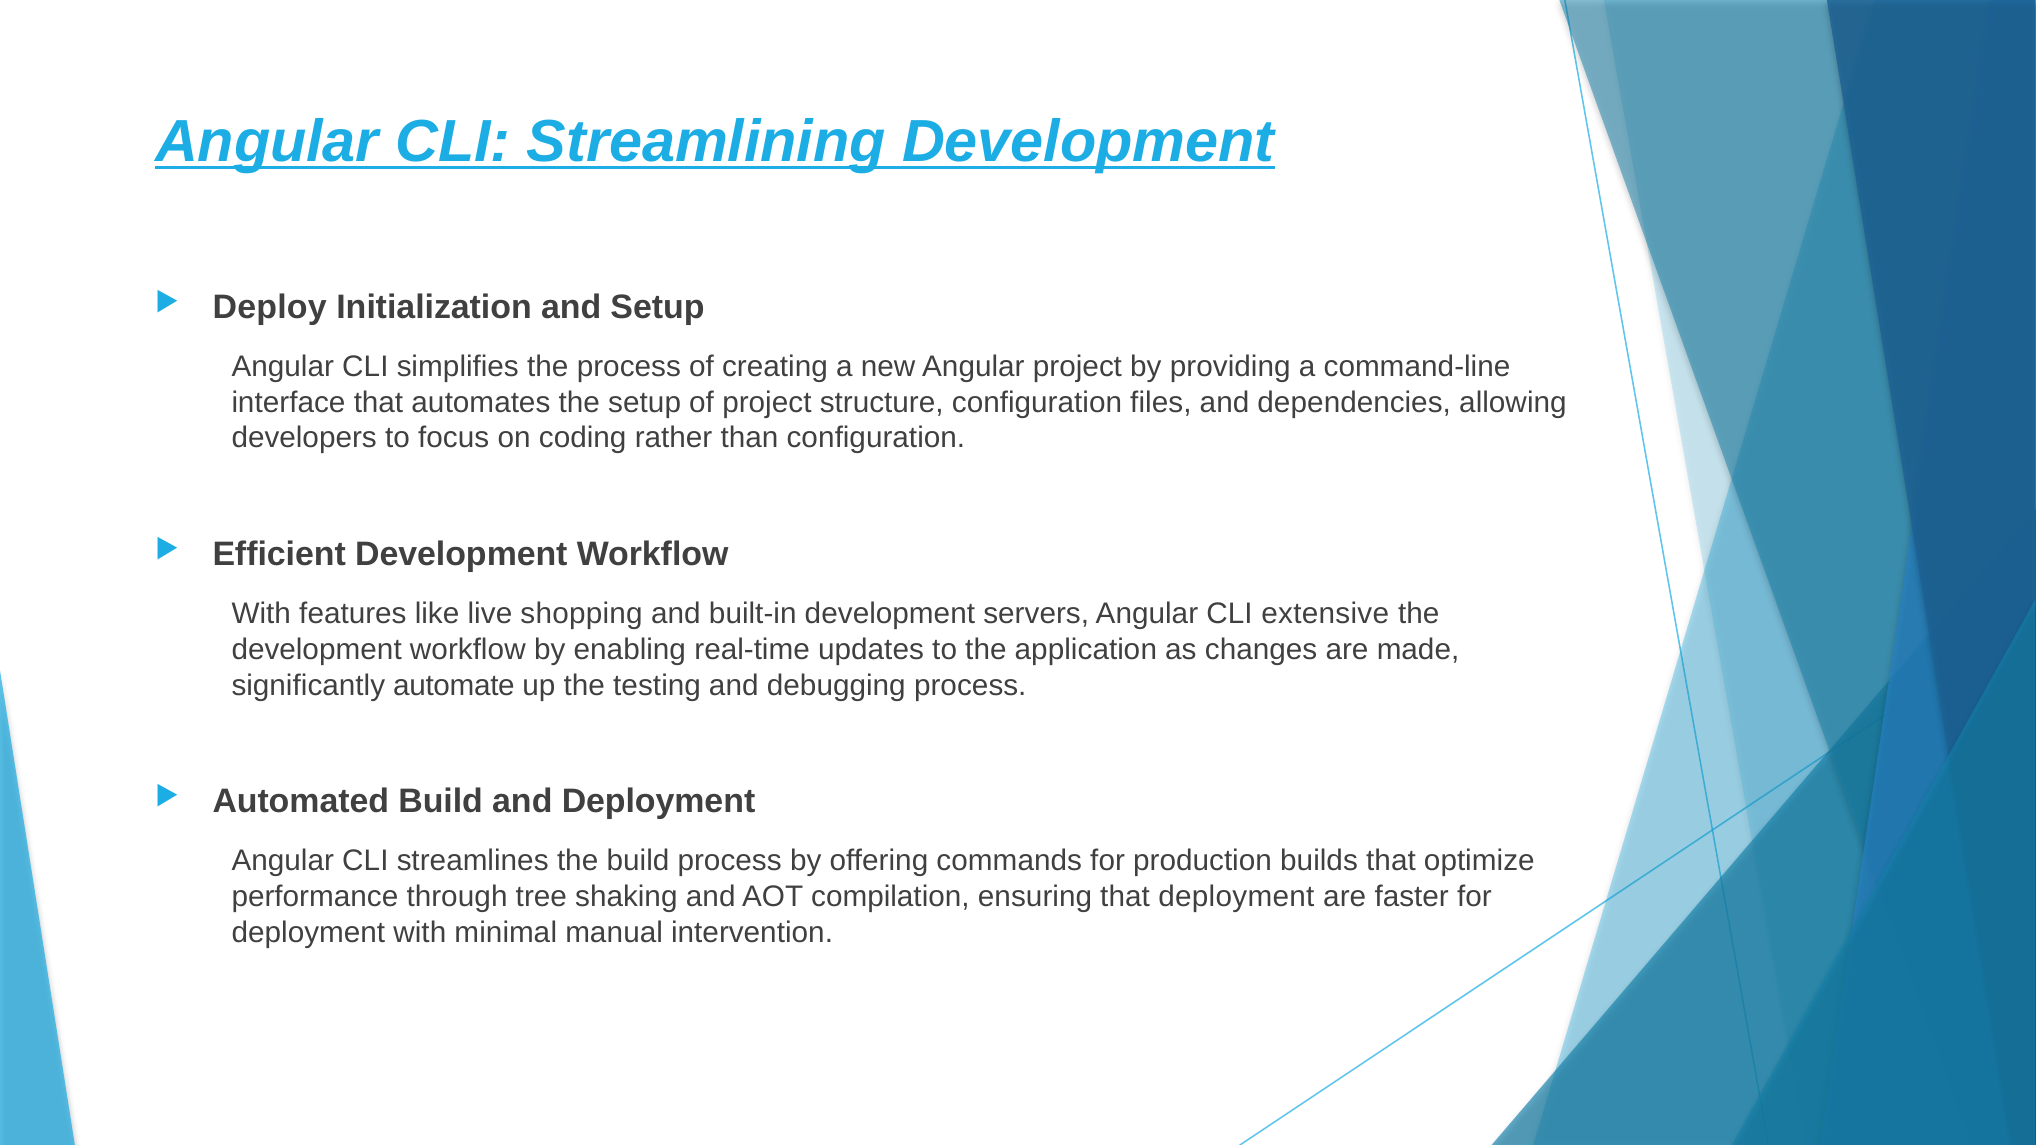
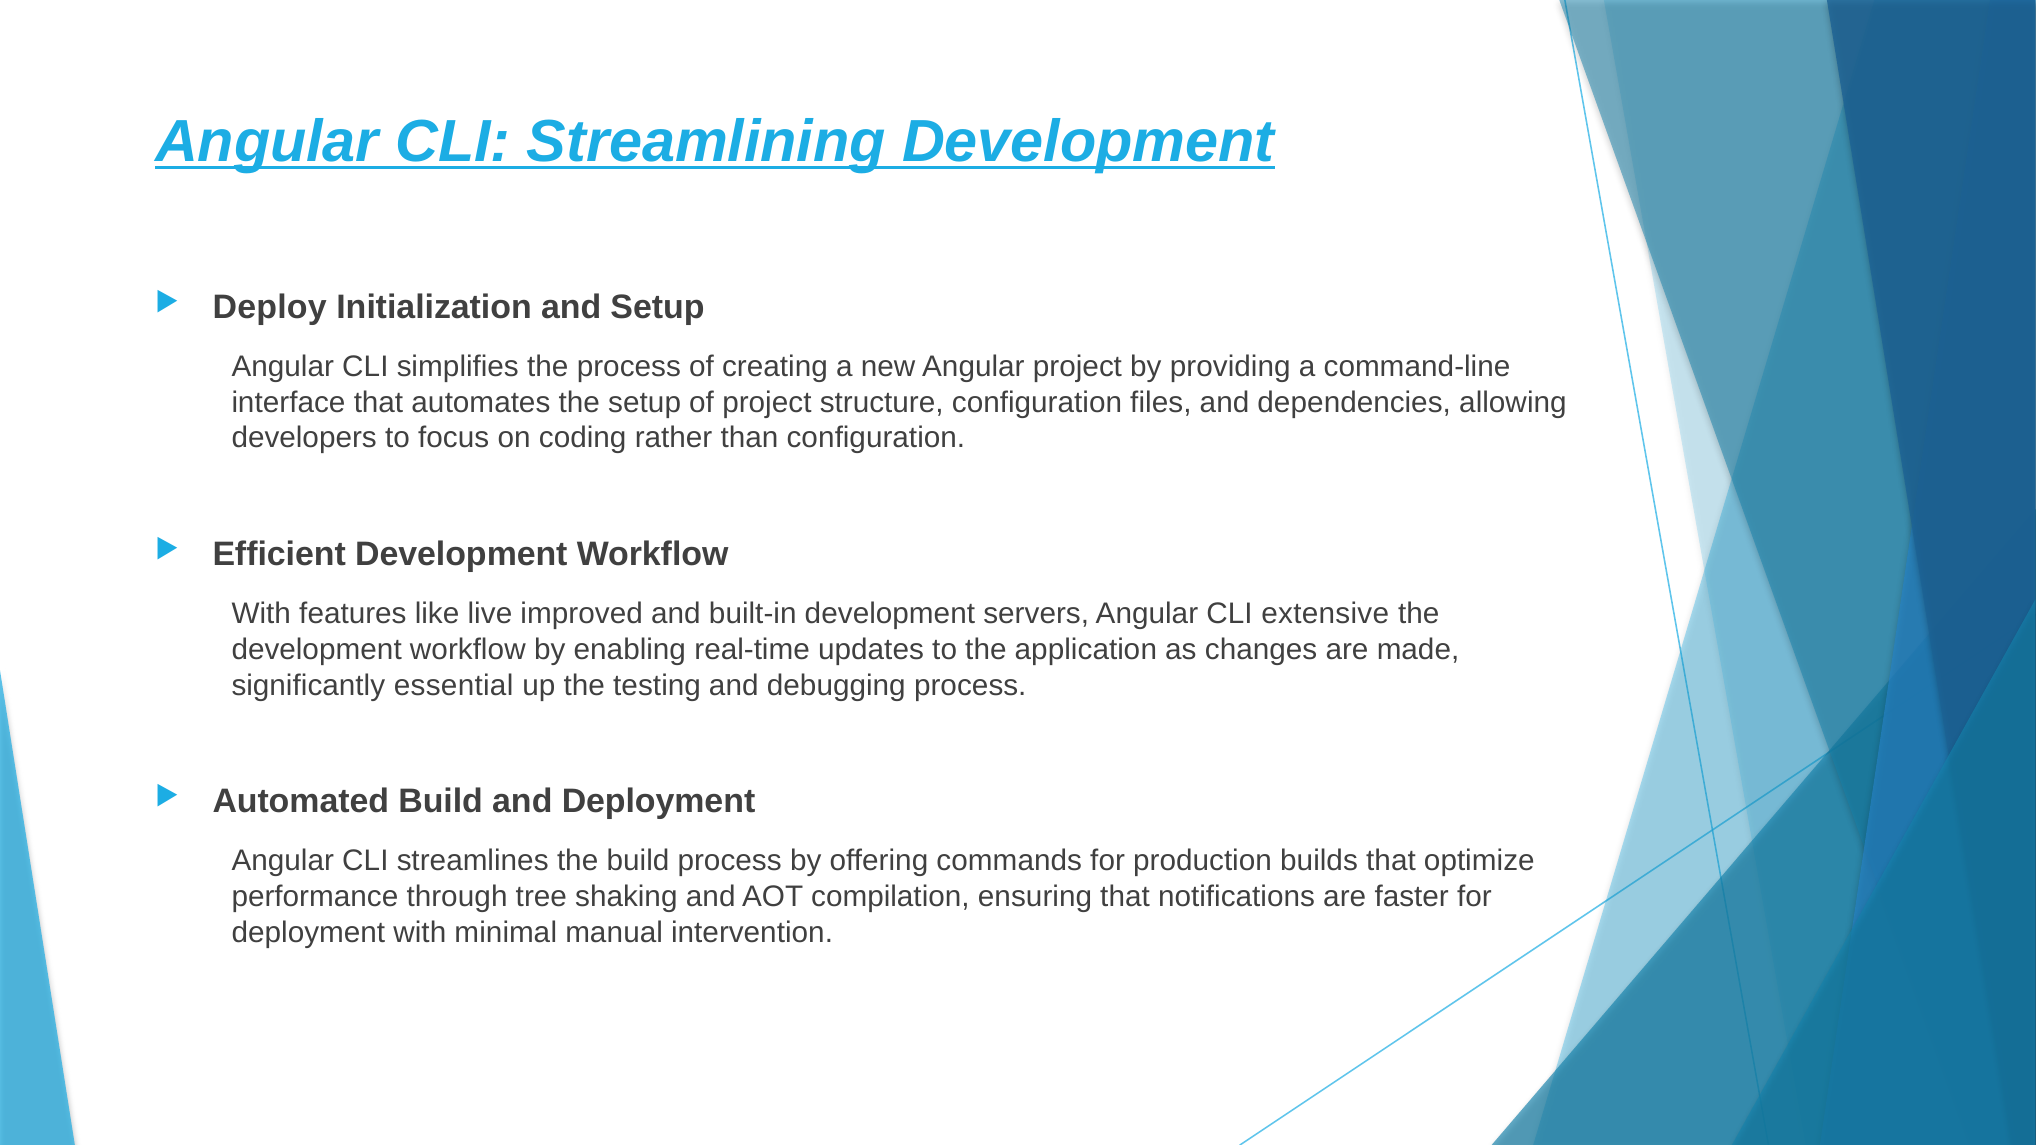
shopping: shopping -> improved
automate: automate -> essential
that deployment: deployment -> notifications
